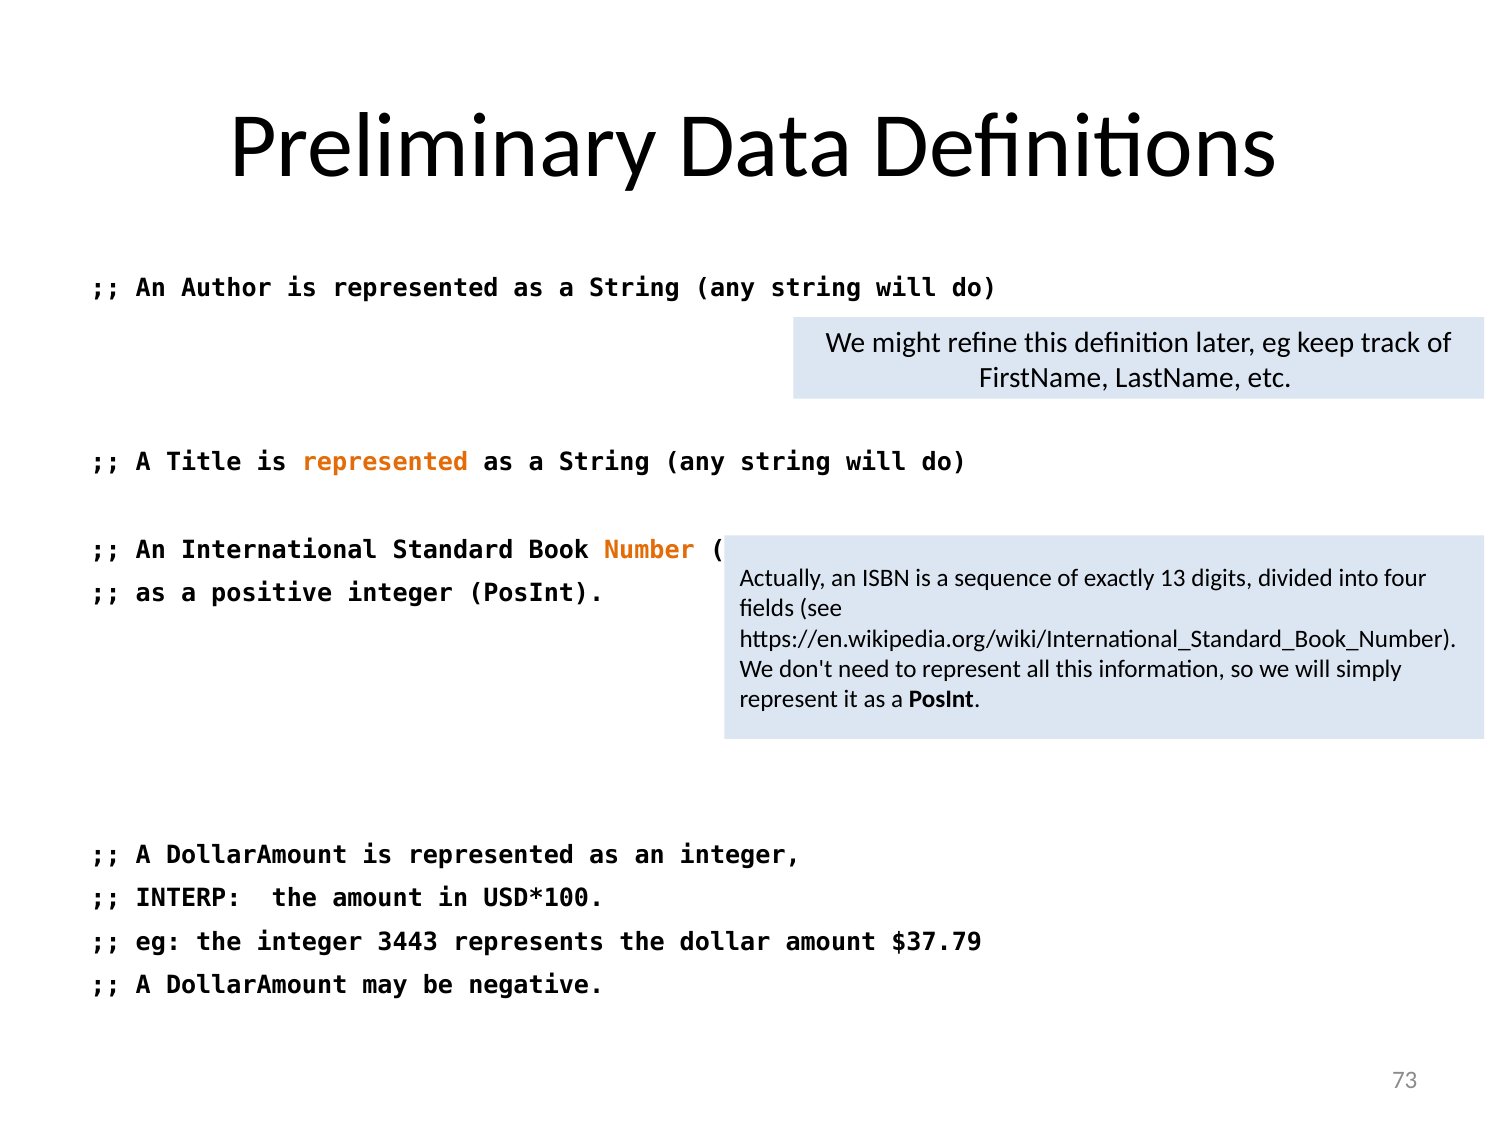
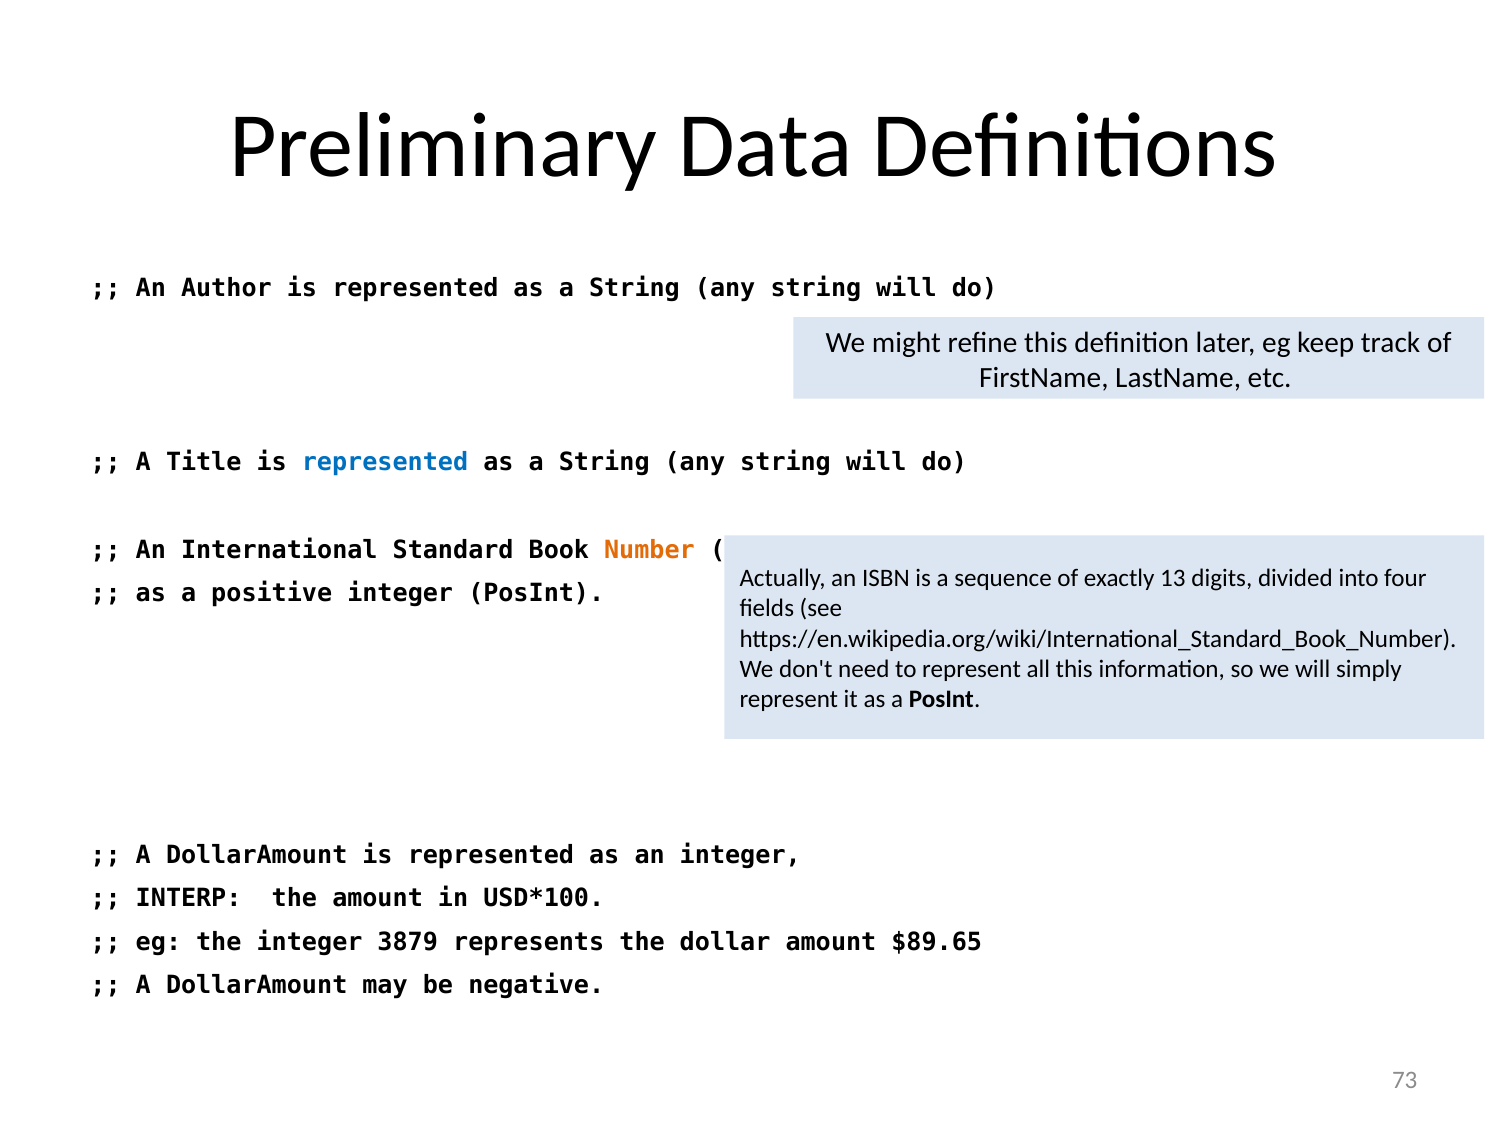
represented at (385, 463) colour: orange -> blue
3443: 3443 -> 3879
$37.79: $37.79 -> $89.65
